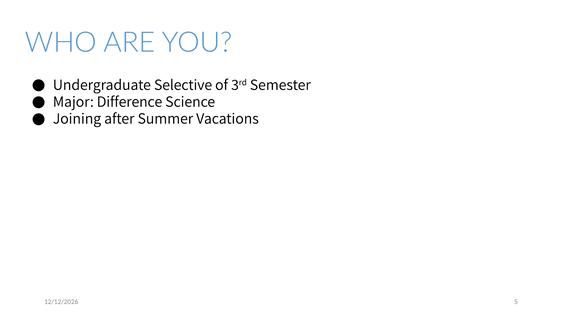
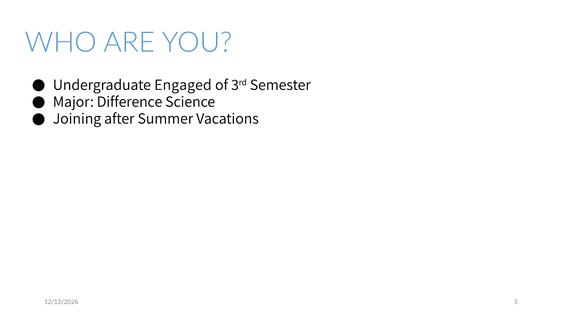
Selective: Selective -> Engaged
